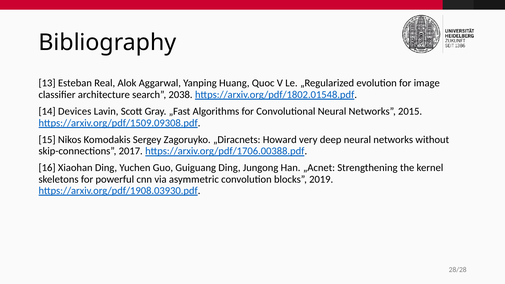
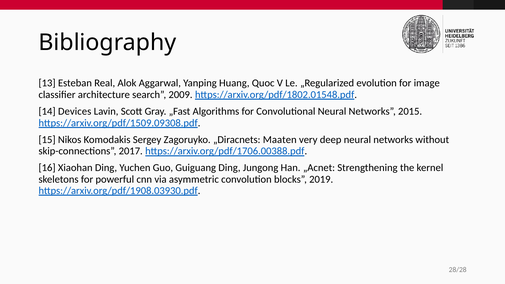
2038: 2038 -> 2009
Howard: Howard -> Maaten
